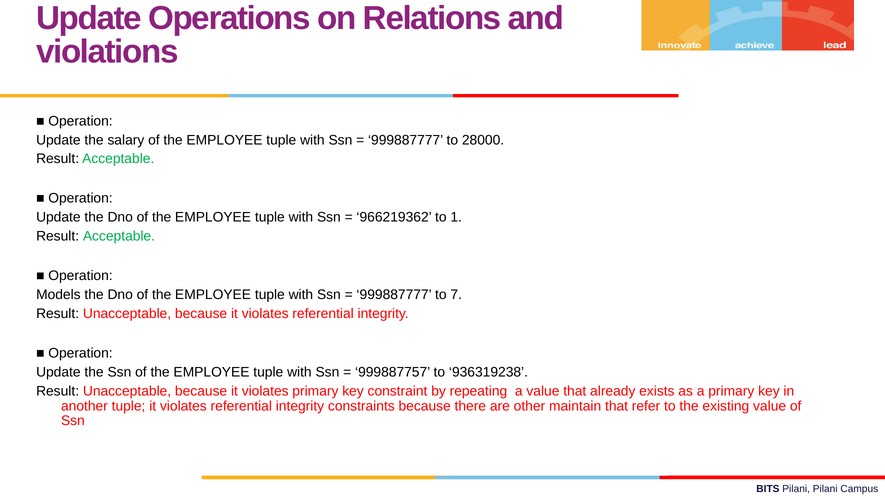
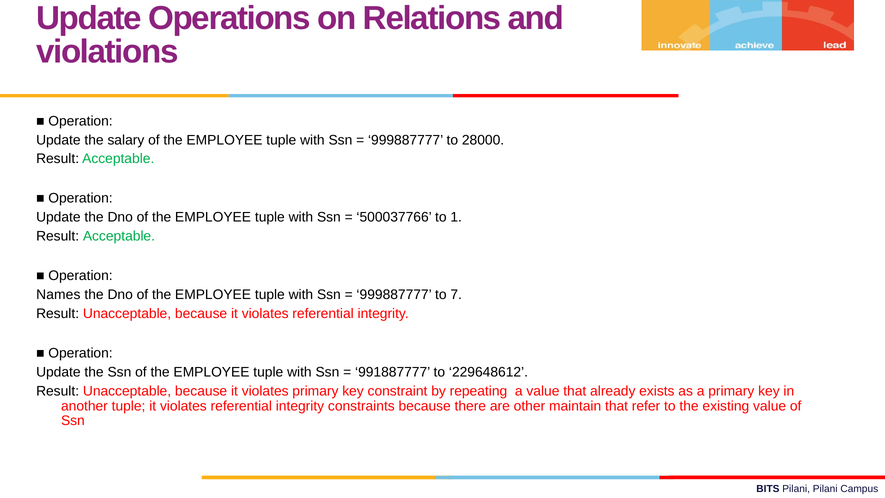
966219362: 966219362 -> 500037766
Models: Models -> Names
999887757: 999887757 -> 991887777
936319238: 936319238 -> 229648612
